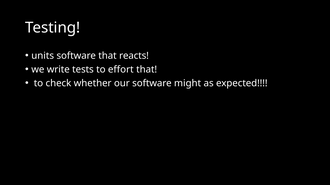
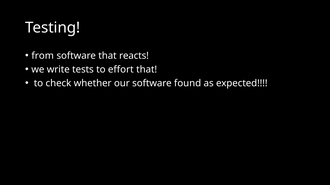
units: units -> from
might: might -> found
